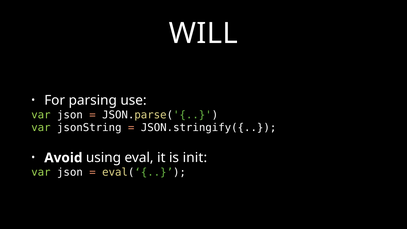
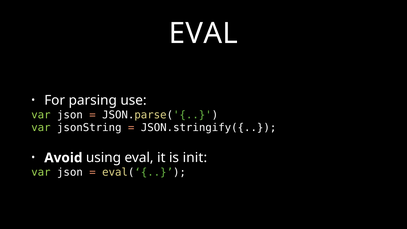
WILL at (203, 33): WILL -> EVAL
